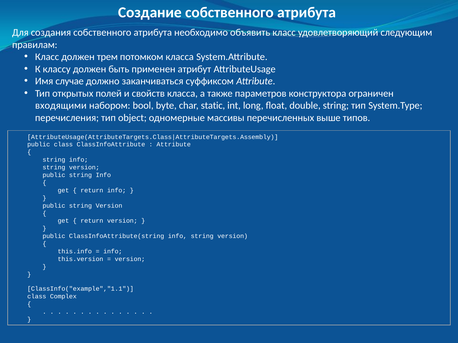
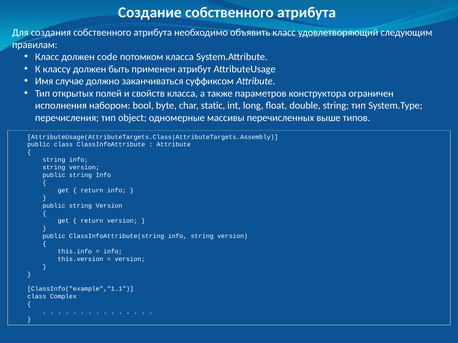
трем: трем -> code
входящими: входящими -> исполнения
